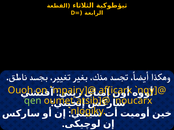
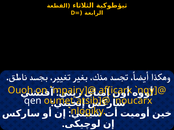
qen colour: light green -> white
